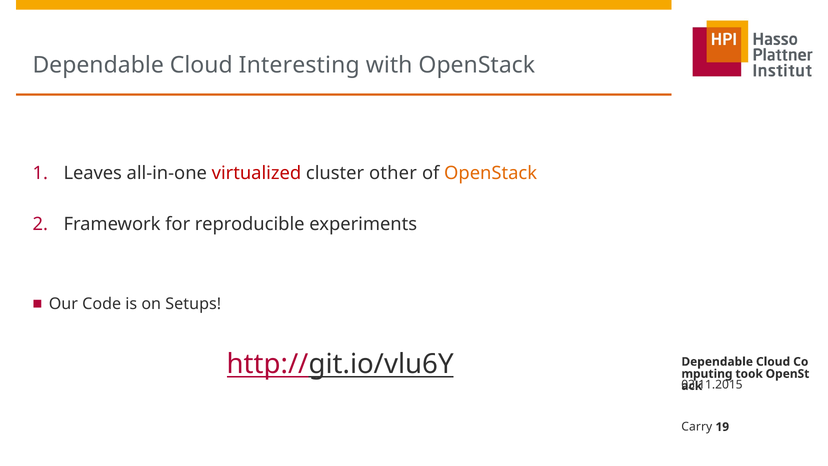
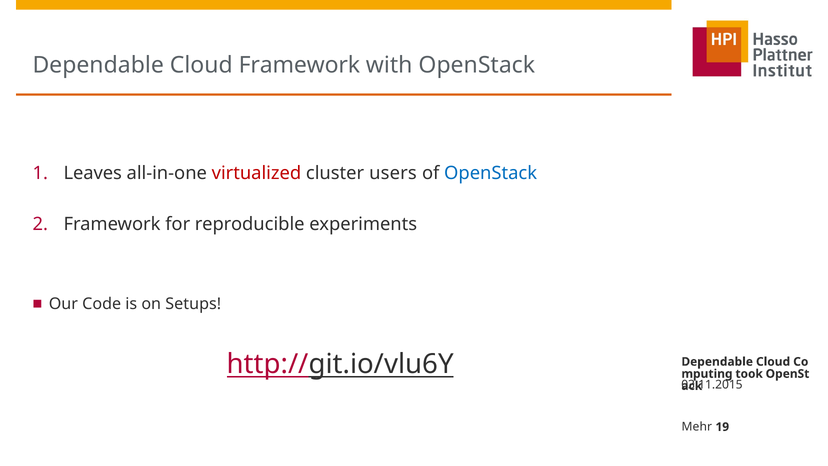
Cloud Interesting: Interesting -> Framework
other: other -> users
OpenStack at (491, 173) colour: orange -> blue
Carry: Carry -> Mehr
